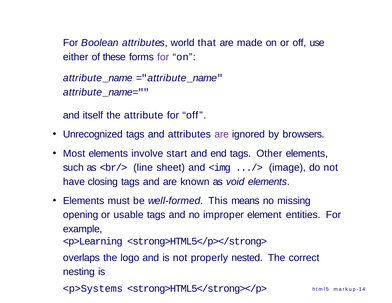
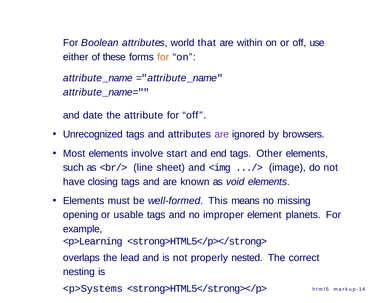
made: made -> within
for at (163, 57) colour: purple -> orange
itself: itself -> date
entities: entities -> planets
logo: logo -> lead
